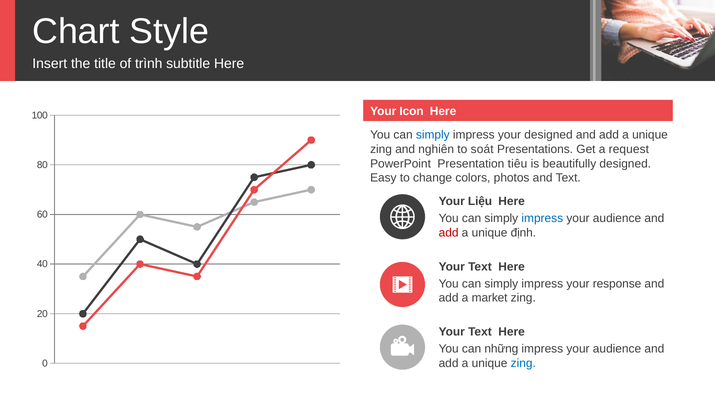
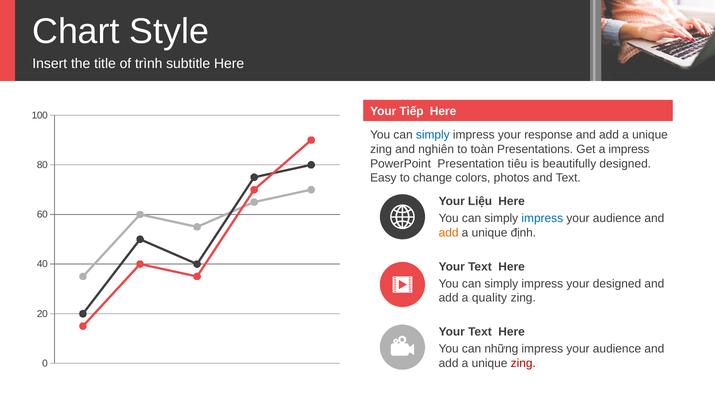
Icon: Icon -> Tiếp
your designed: designed -> response
soát: soát -> toàn
a request: request -> impress
add at (449, 233) colour: red -> orange
your response: response -> designed
market: market -> quality
zing at (523, 363) colour: blue -> red
